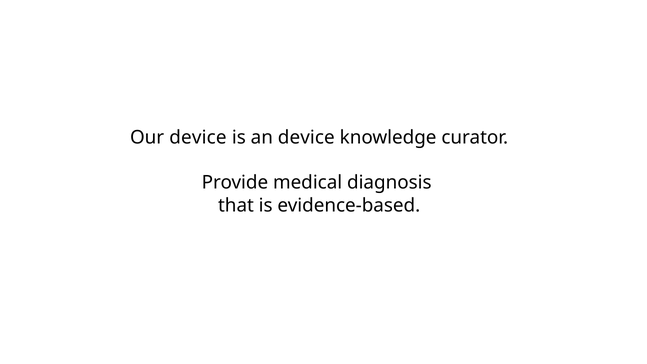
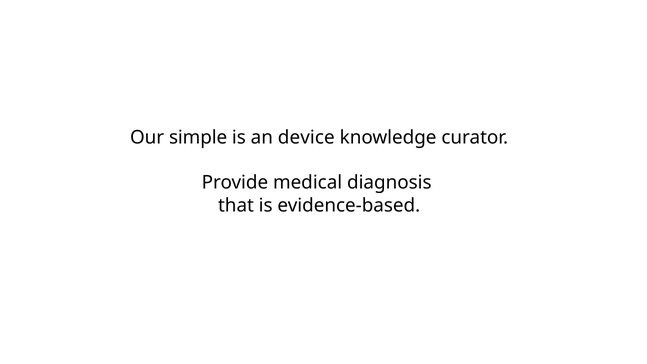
Our device: device -> simple
